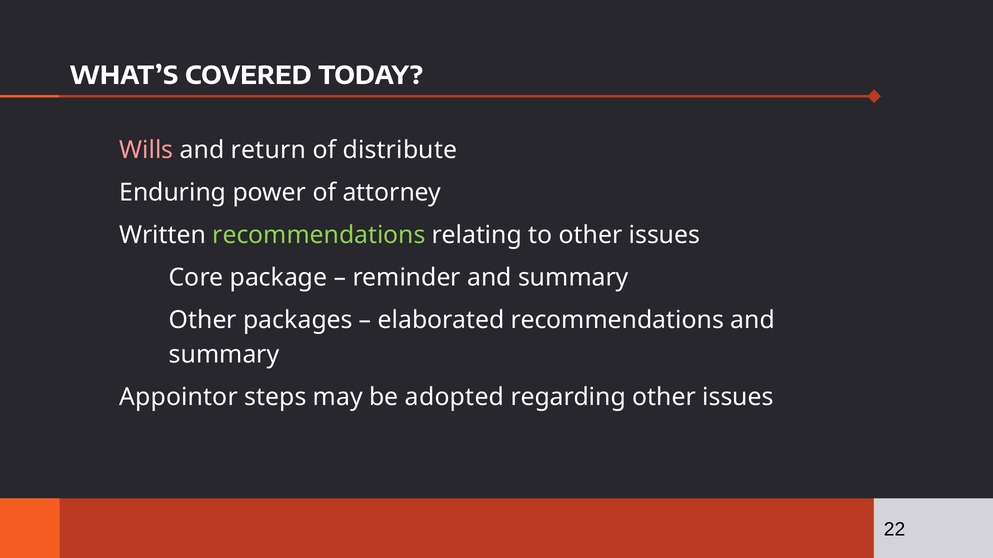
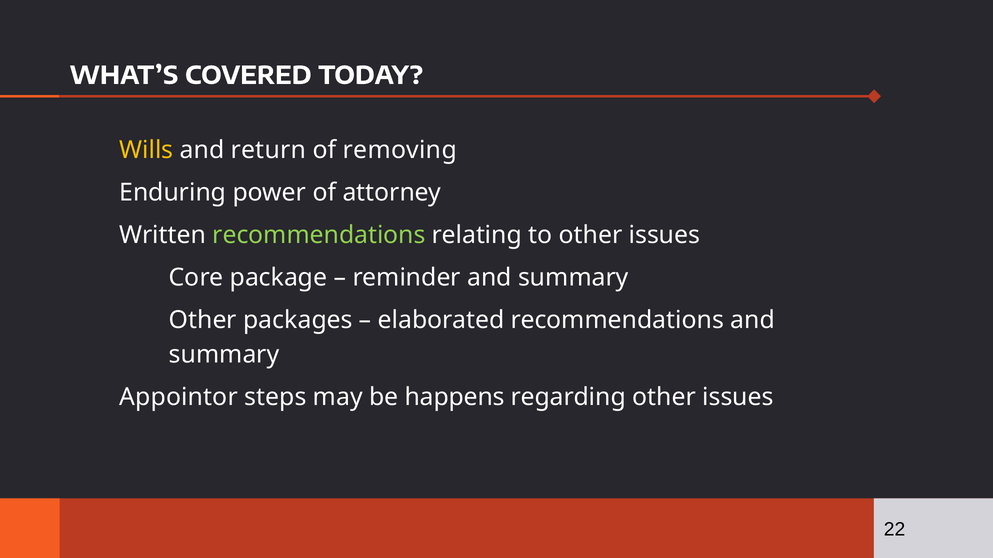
Wills colour: pink -> yellow
distribute: distribute -> removing
adopted: adopted -> happens
